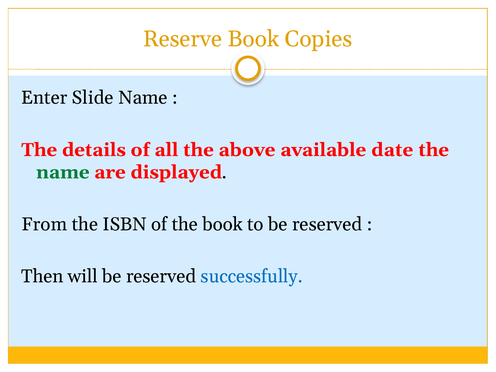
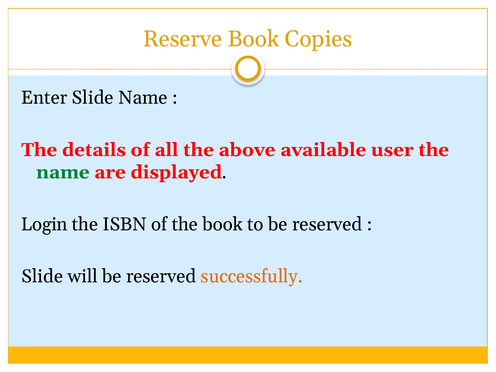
date: date -> user
From: From -> Login
Then at (42, 277): Then -> Slide
successfully colour: blue -> orange
